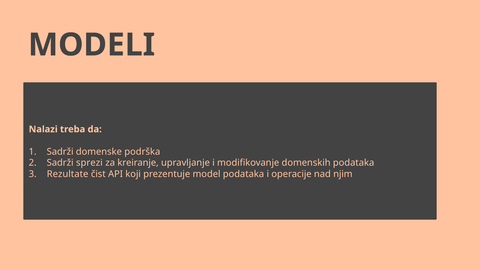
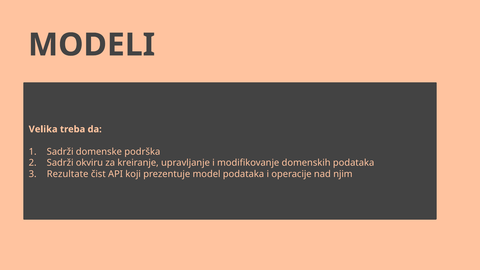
Nalazi: Nalazi -> Velika
sprezi: sprezi -> okviru
